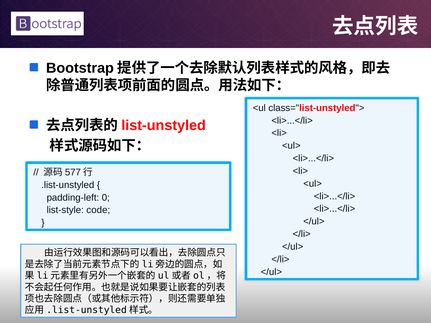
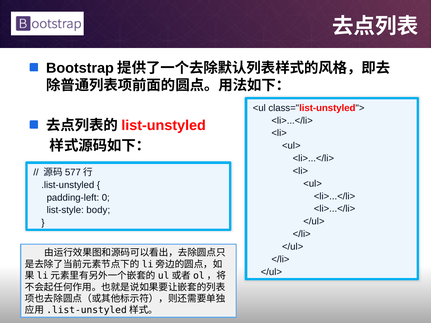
code: code -> body
